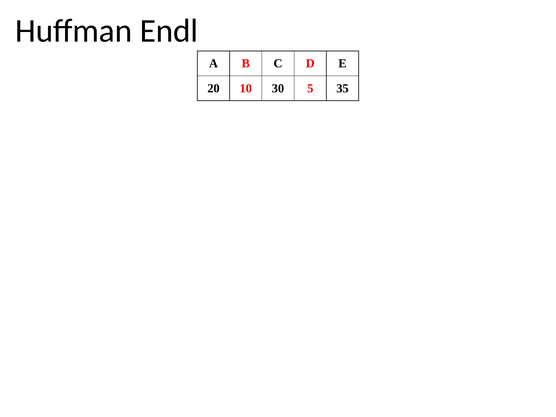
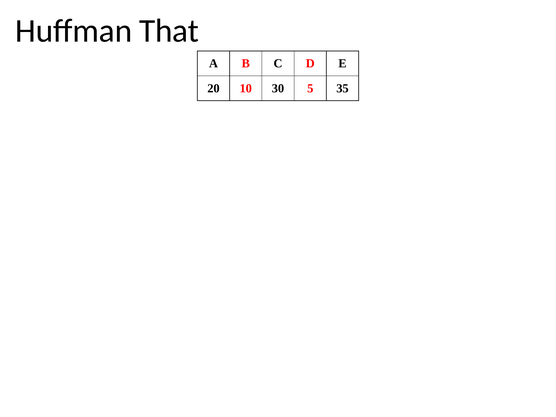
Endl: Endl -> That
